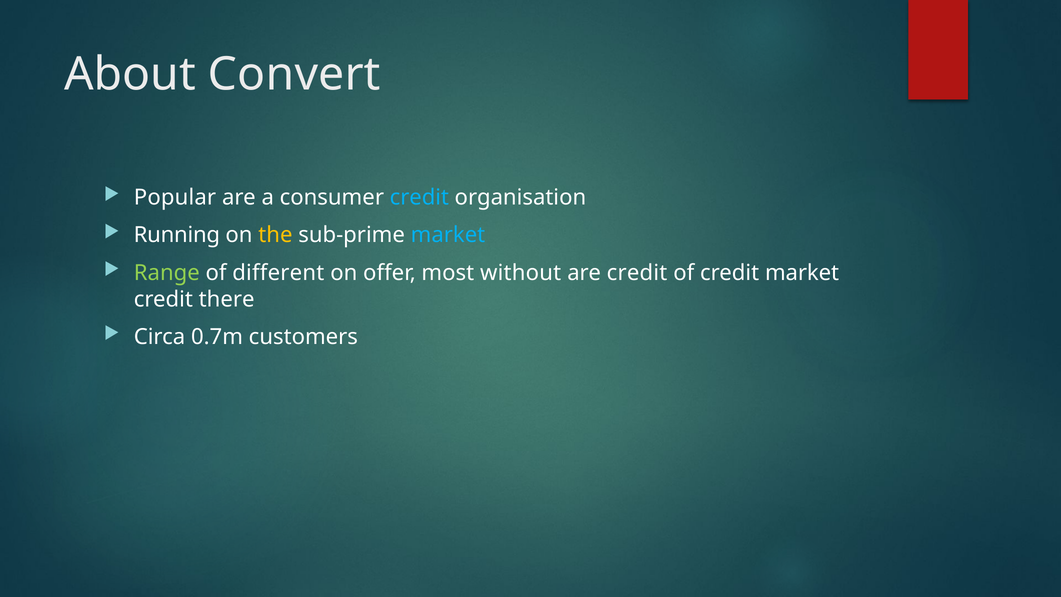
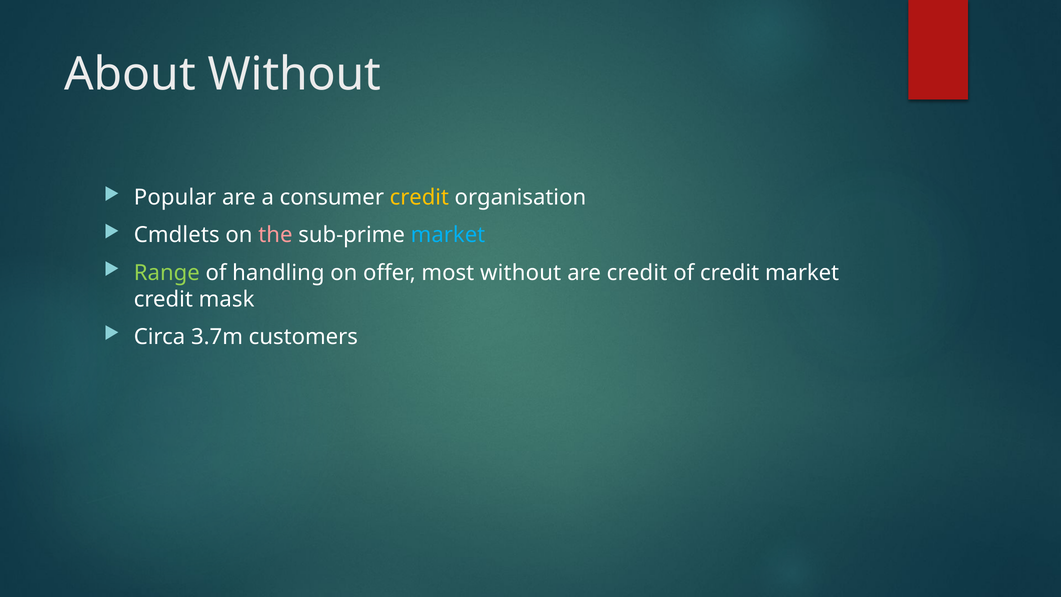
About Convert: Convert -> Without
credit at (419, 197) colour: light blue -> yellow
Running: Running -> Cmdlets
the colour: yellow -> pink
different: different -> handling
there: there -> mask
0.7m: 0.7m -> 3.7m
